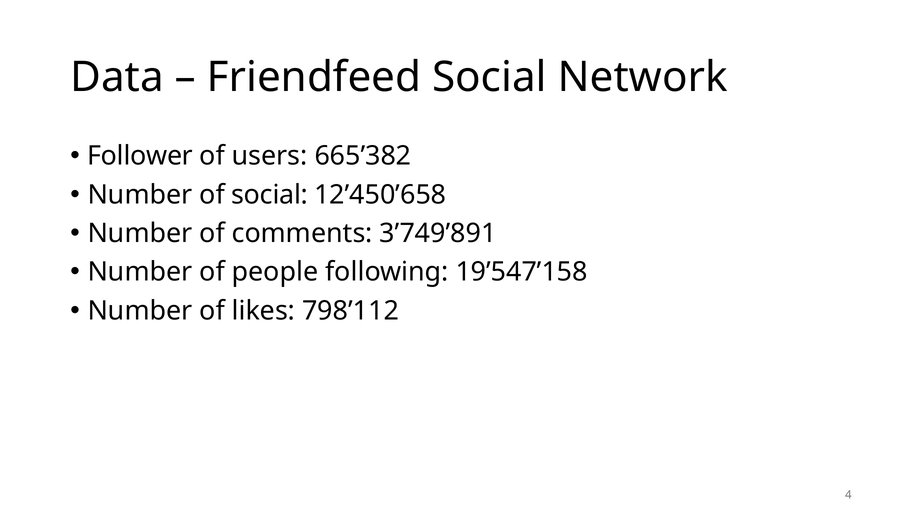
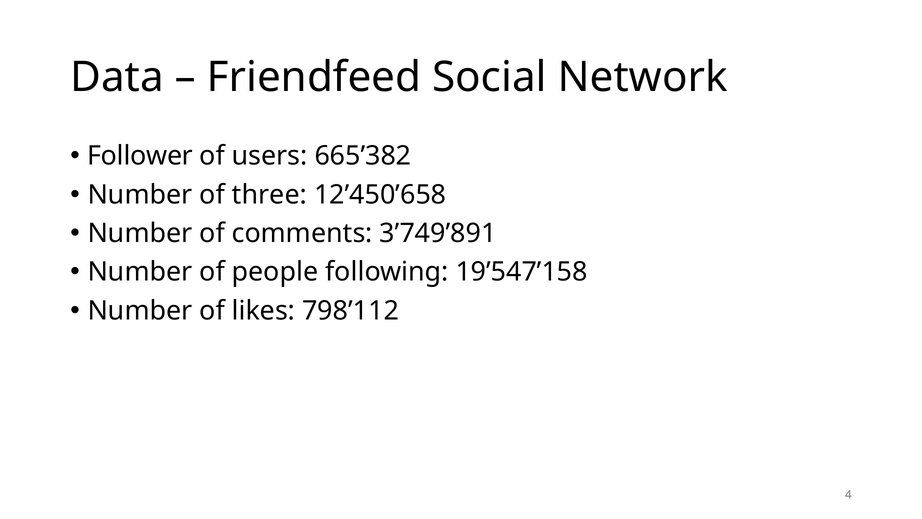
of social: social -> three
